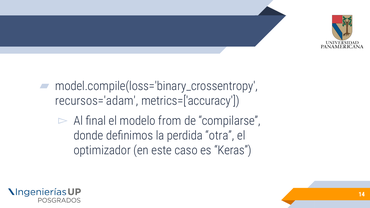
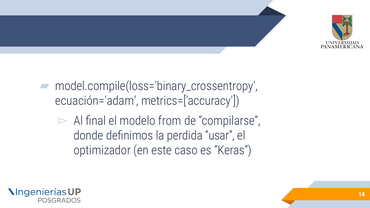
recursos='adam: recursos='adam -> ecuación='adam
otra: otra -> usar
